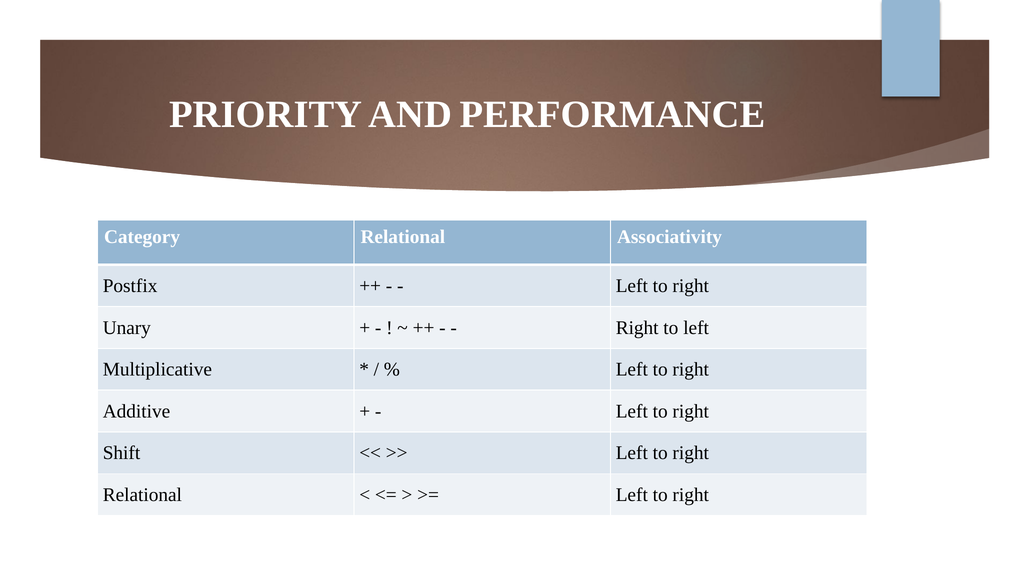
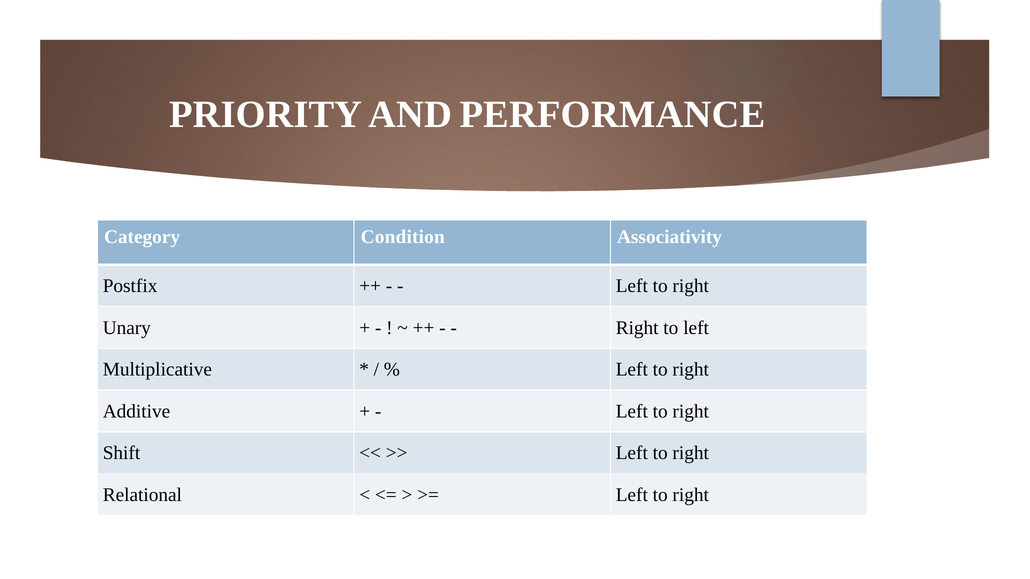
Category Relational: Relational -> Condition
